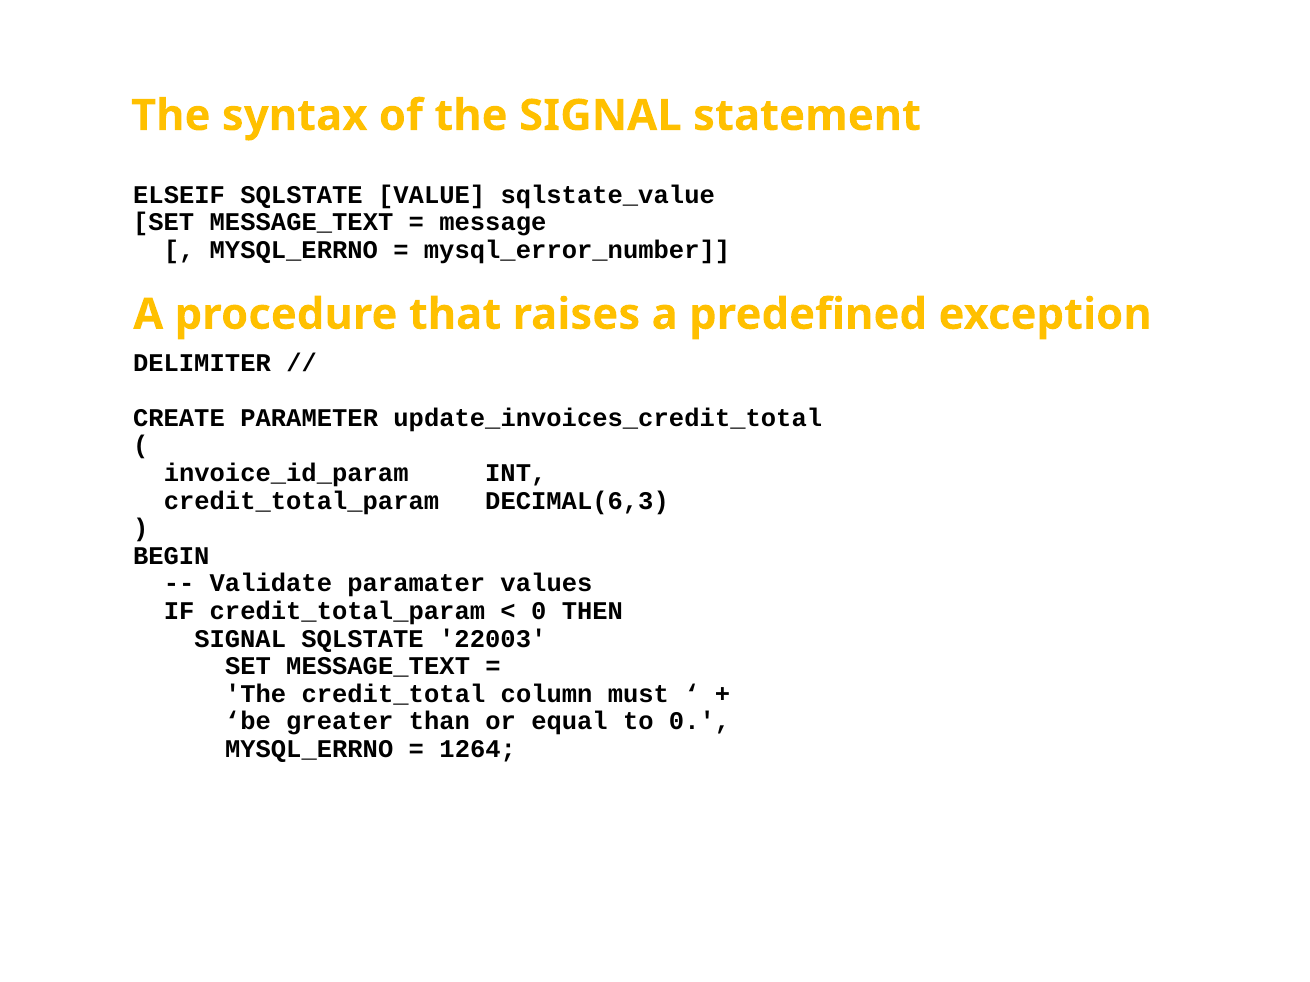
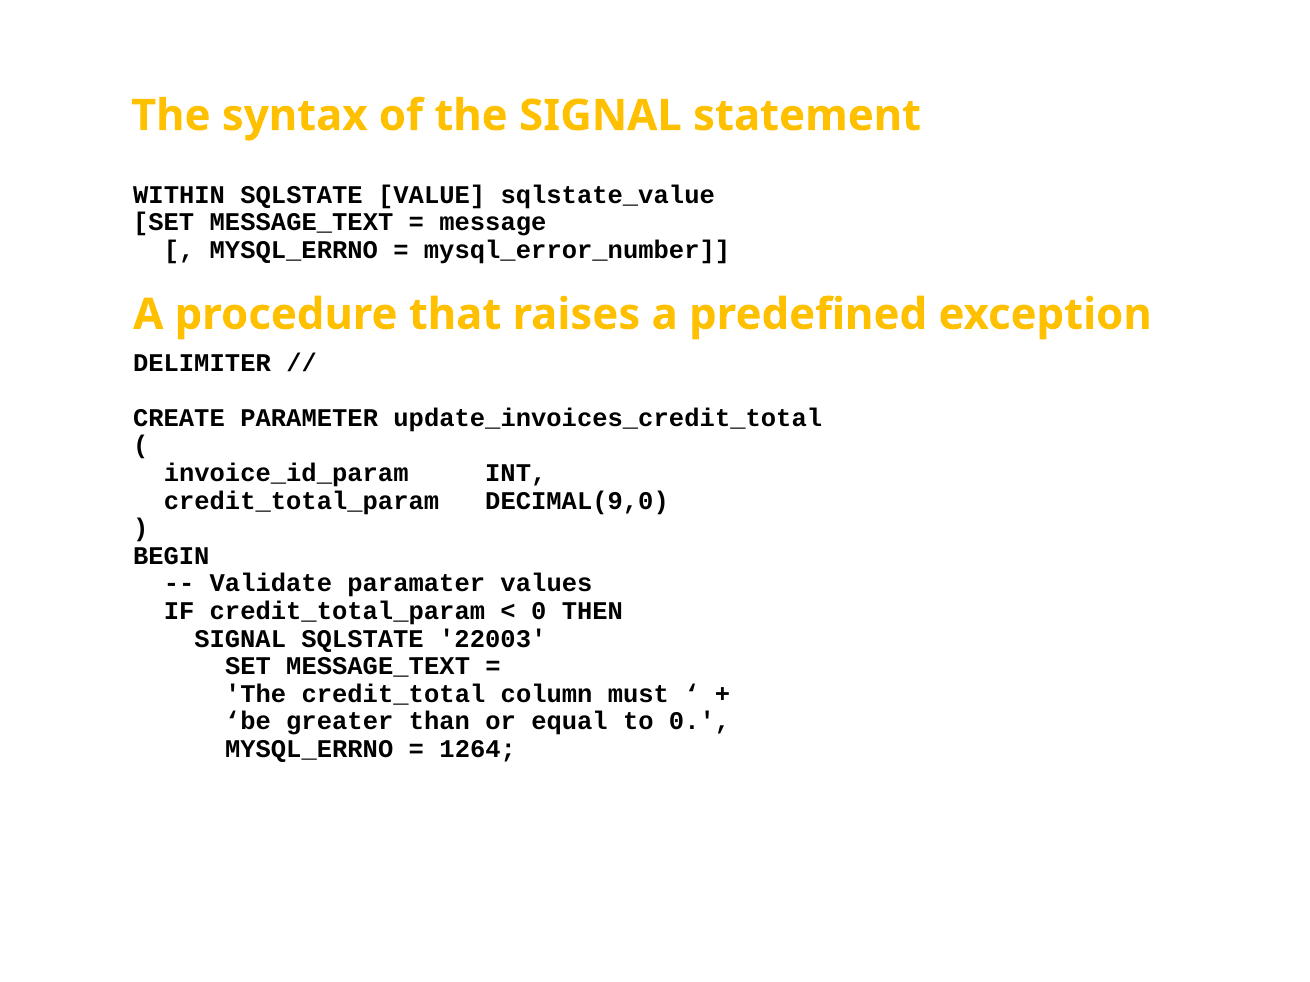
ELSEIF: ELSEIF -> WITHIN
DECIMAL(6,3: DECIMAL(6,3 -> DECIMAL(9,0
